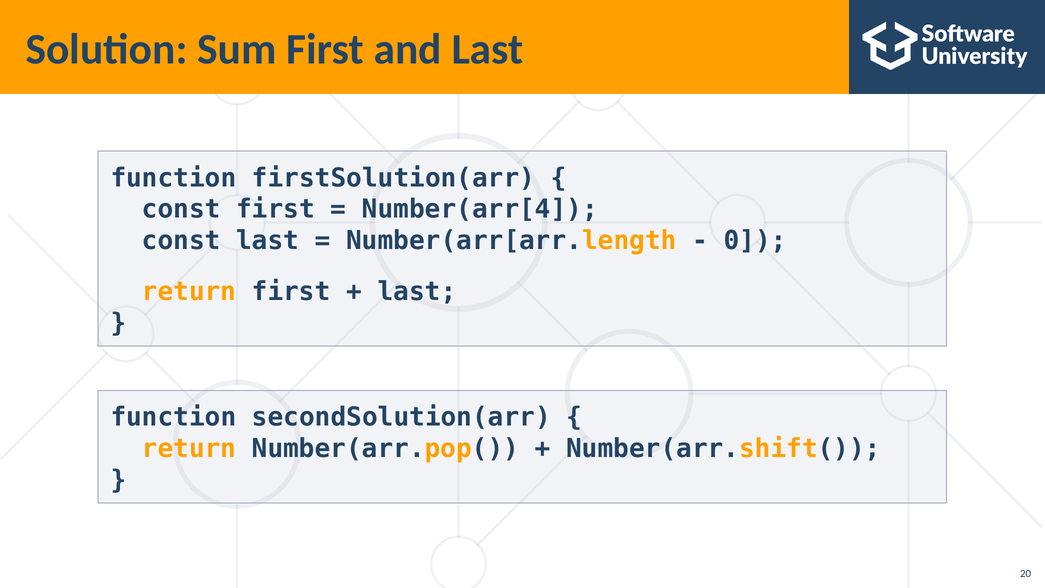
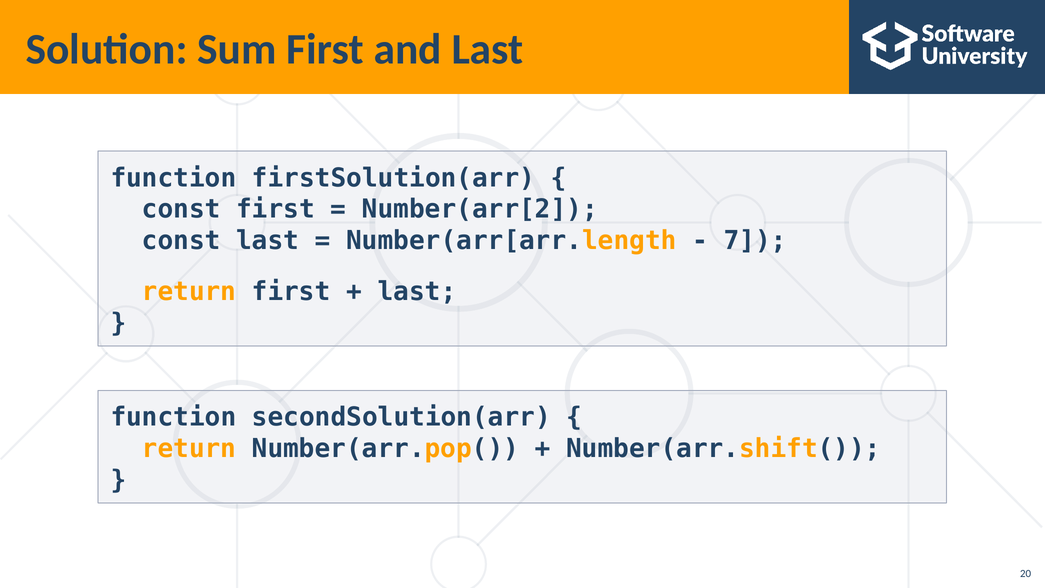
Number(arr[4: Number(arr[4 -> Number(arr[2
0: 0 -> 7
